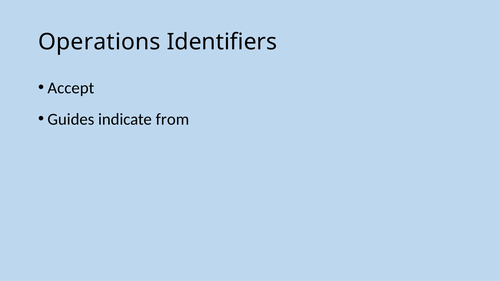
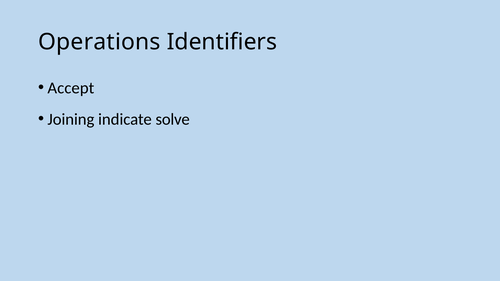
Guides: Guides -> Joining
from: from -> solve
